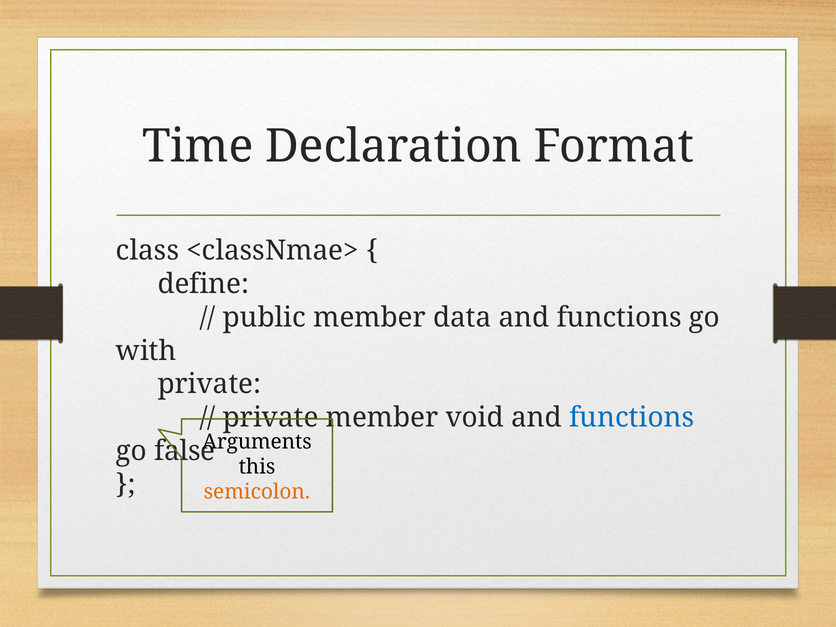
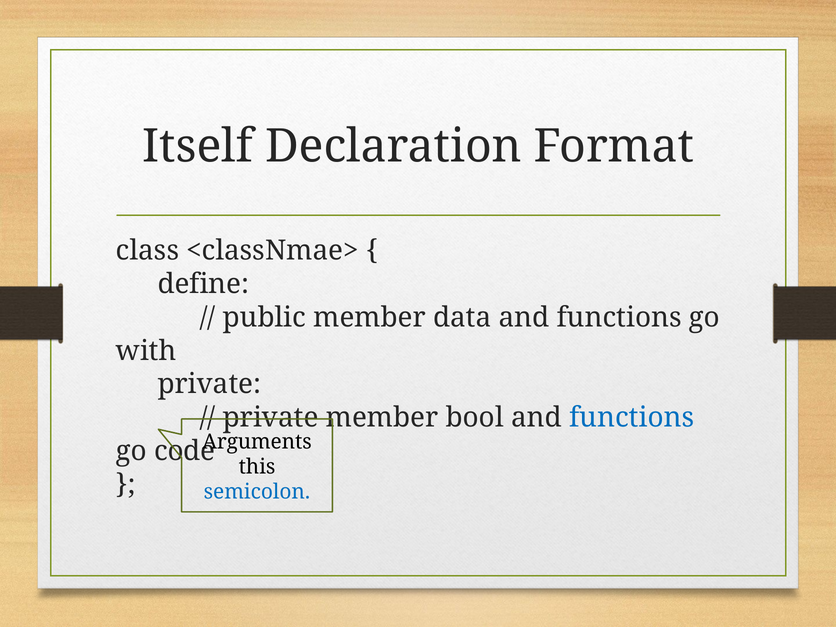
Time: Time -> Itself
void: void -> bool
false: false -> code
semicolon colour: orange -> blue
